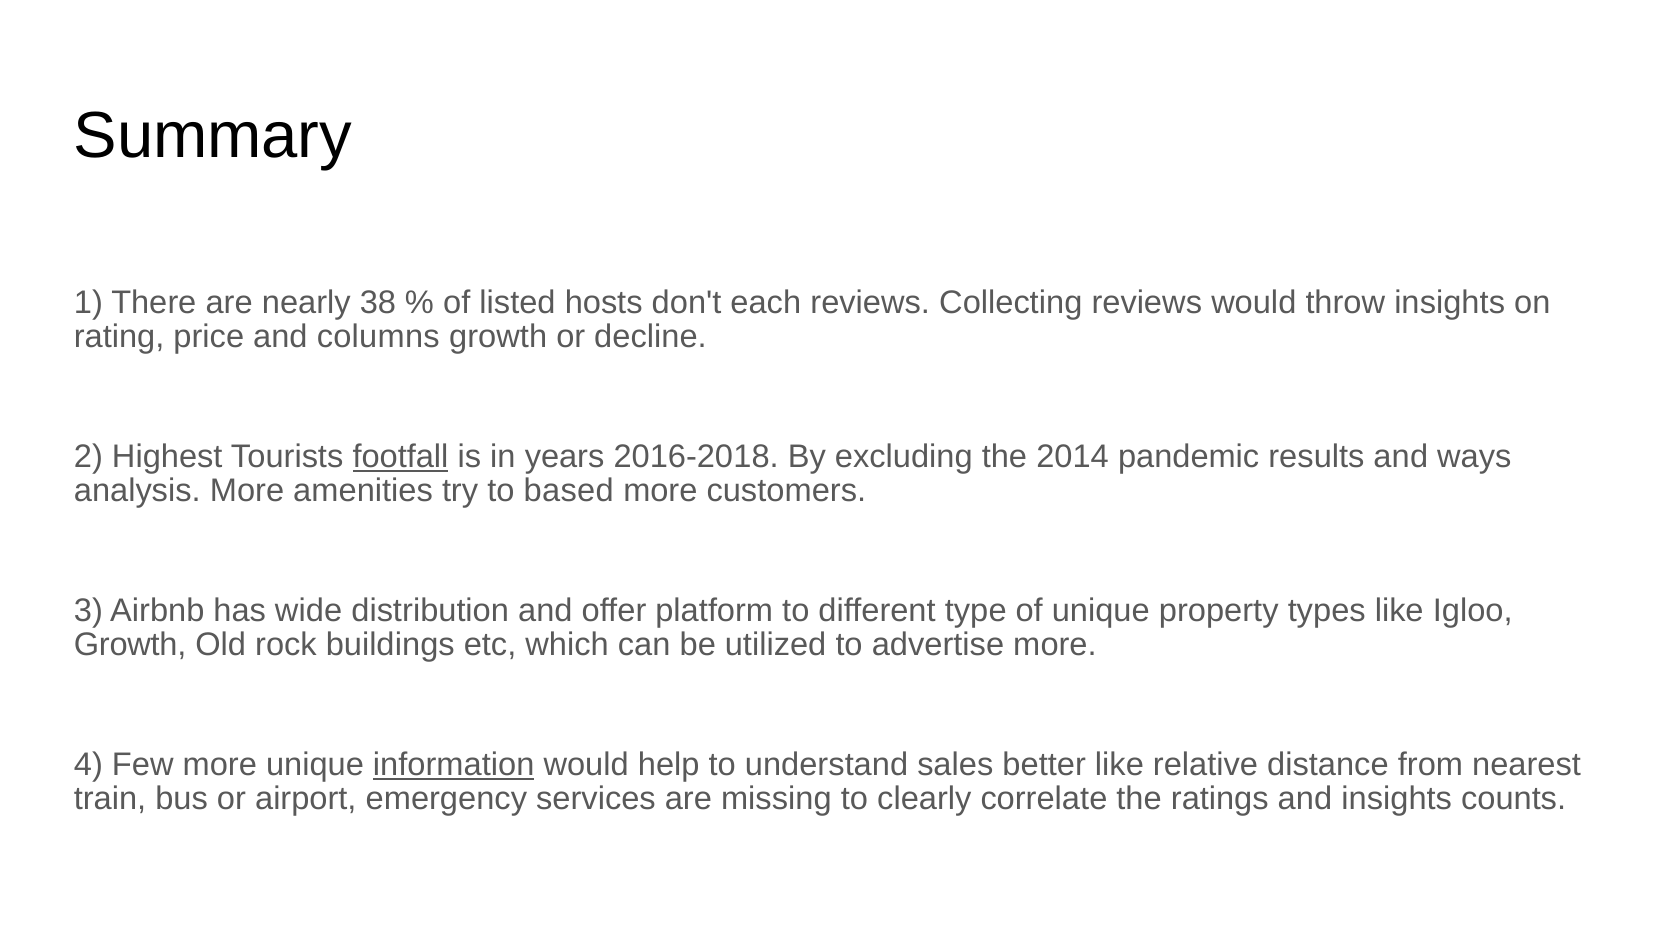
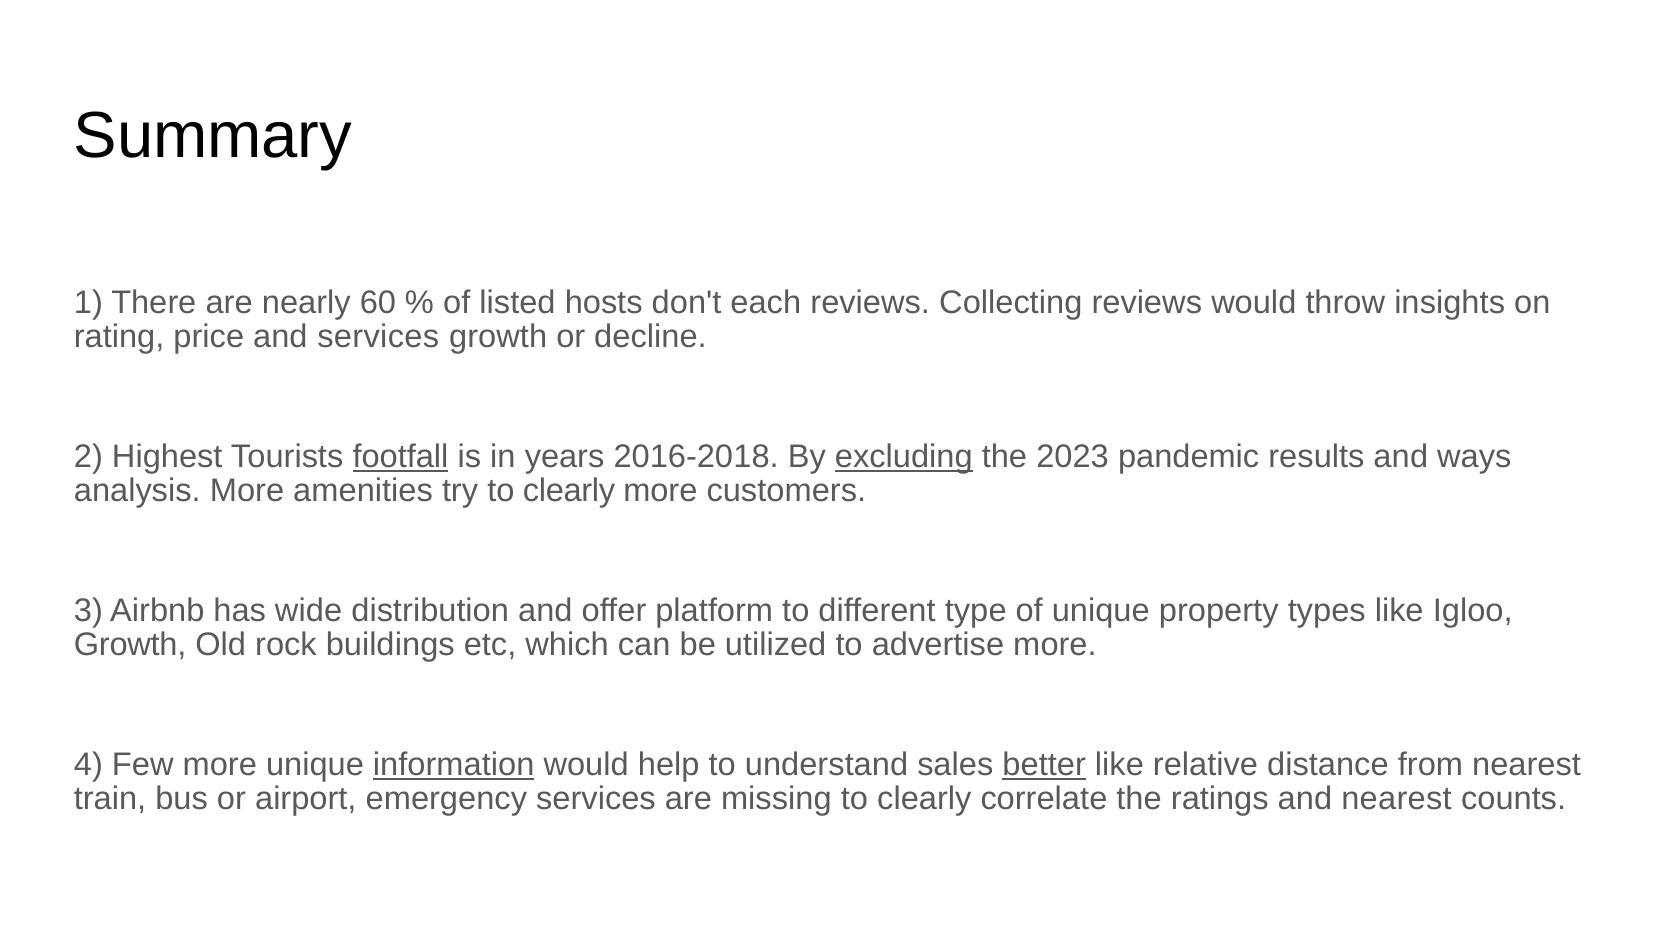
38: 38 -> 60
and columns: columns -> services
excluding underline: none -> present
2014: 2014 -> 2023
try to based: based -> clearly
better underline: none -> present
and insights: insights -> nearest
